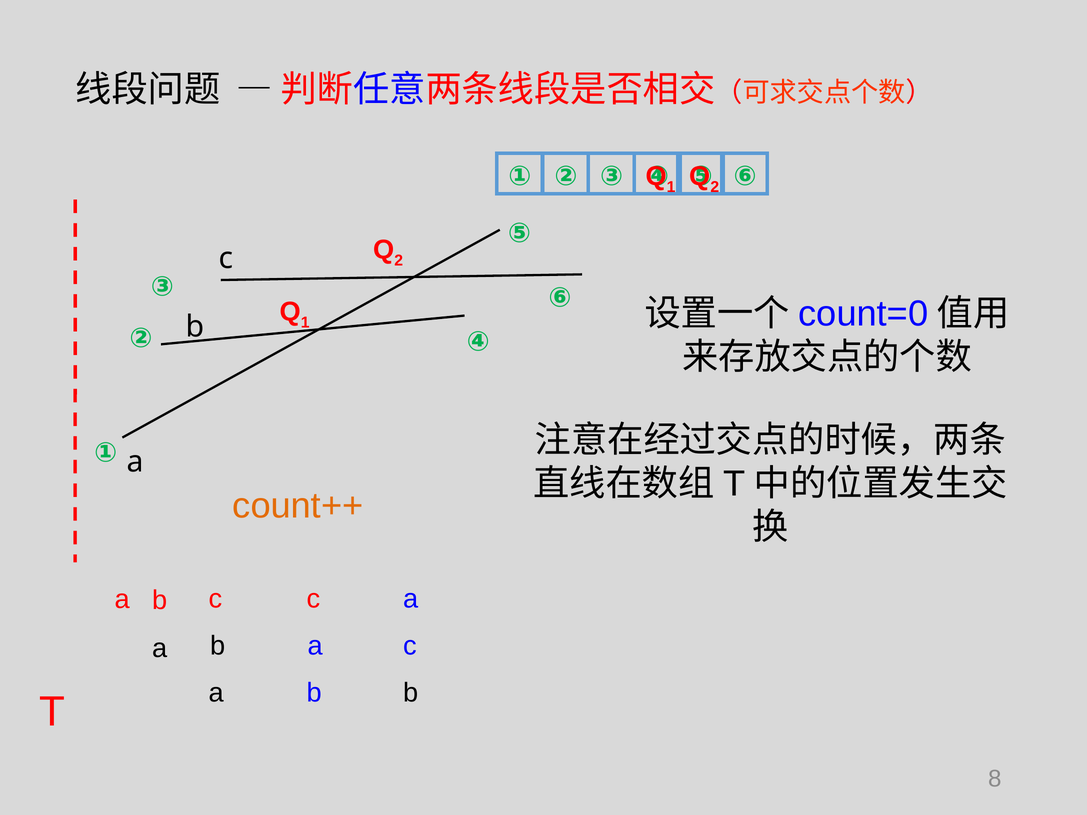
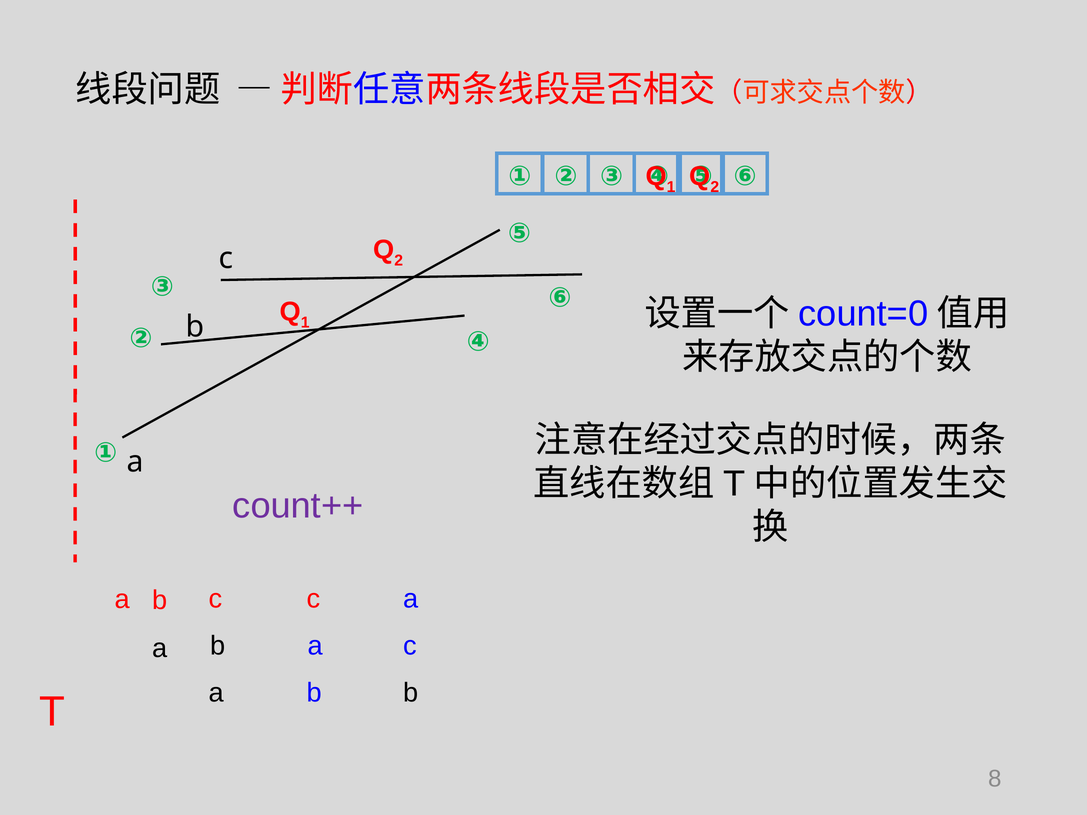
count++ colour: orange -> purple
